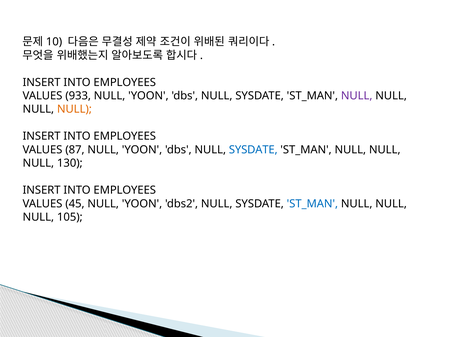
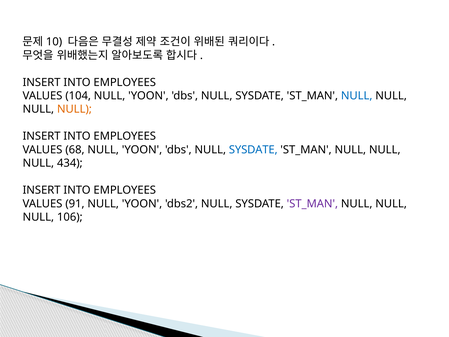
933: 933 -> 104
NULL at (357, 96) colour: purple -> blue
87: 87 -> 68
130: 130 -> 434
45: 45 -> 91
ST_MAN at (312, 203) colour: blue -> purple
105: 105 -> 106
